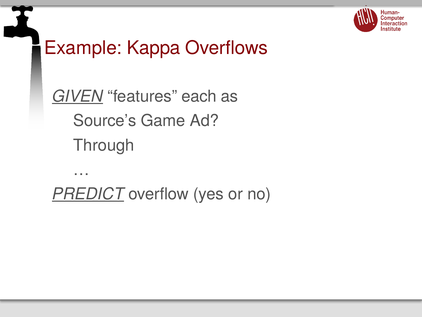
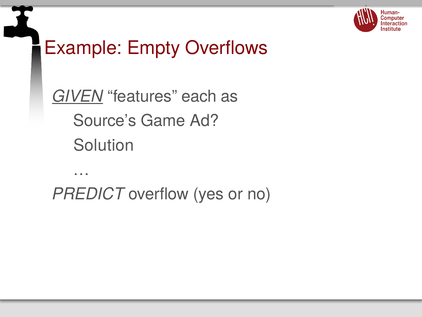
Kappa: Kappa -> Empty
Through: Through -> Solution
PREDICT underline: present -> none
